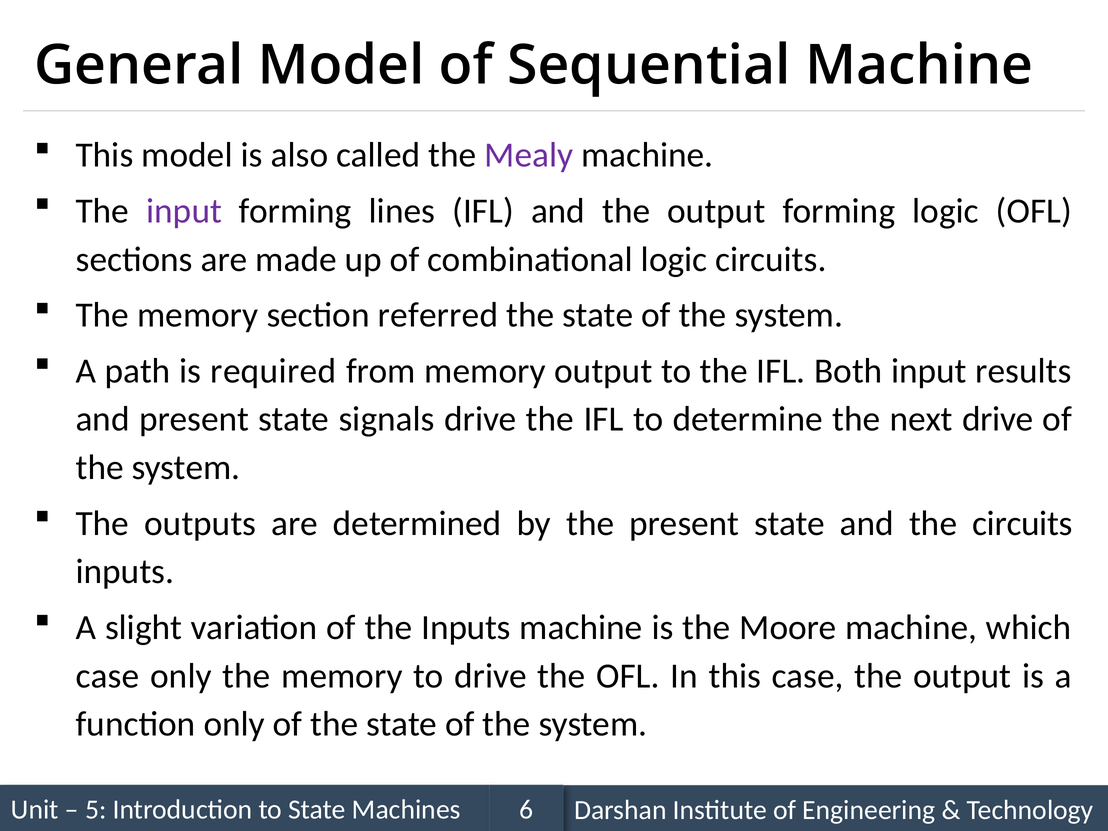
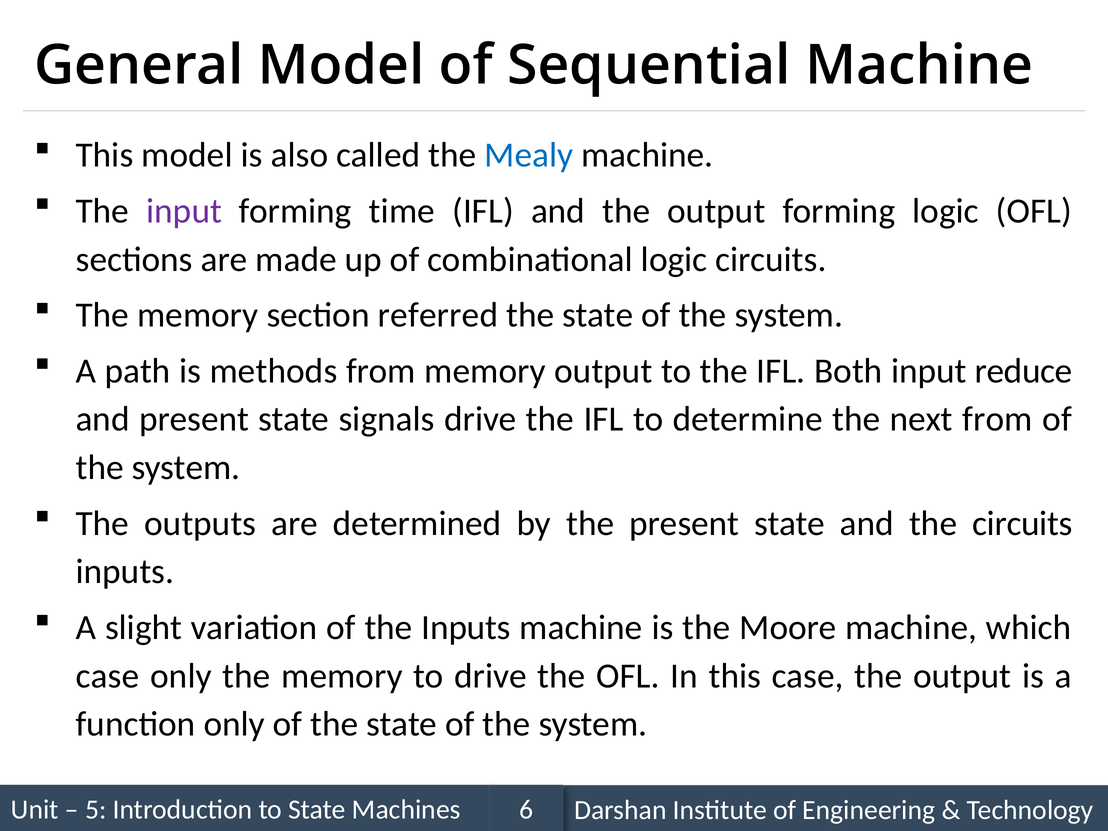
Mealy colour: purple -> blue
lines: lines -> time
required: required -> methods
results: results -> reduce
next drive: drive -> from
